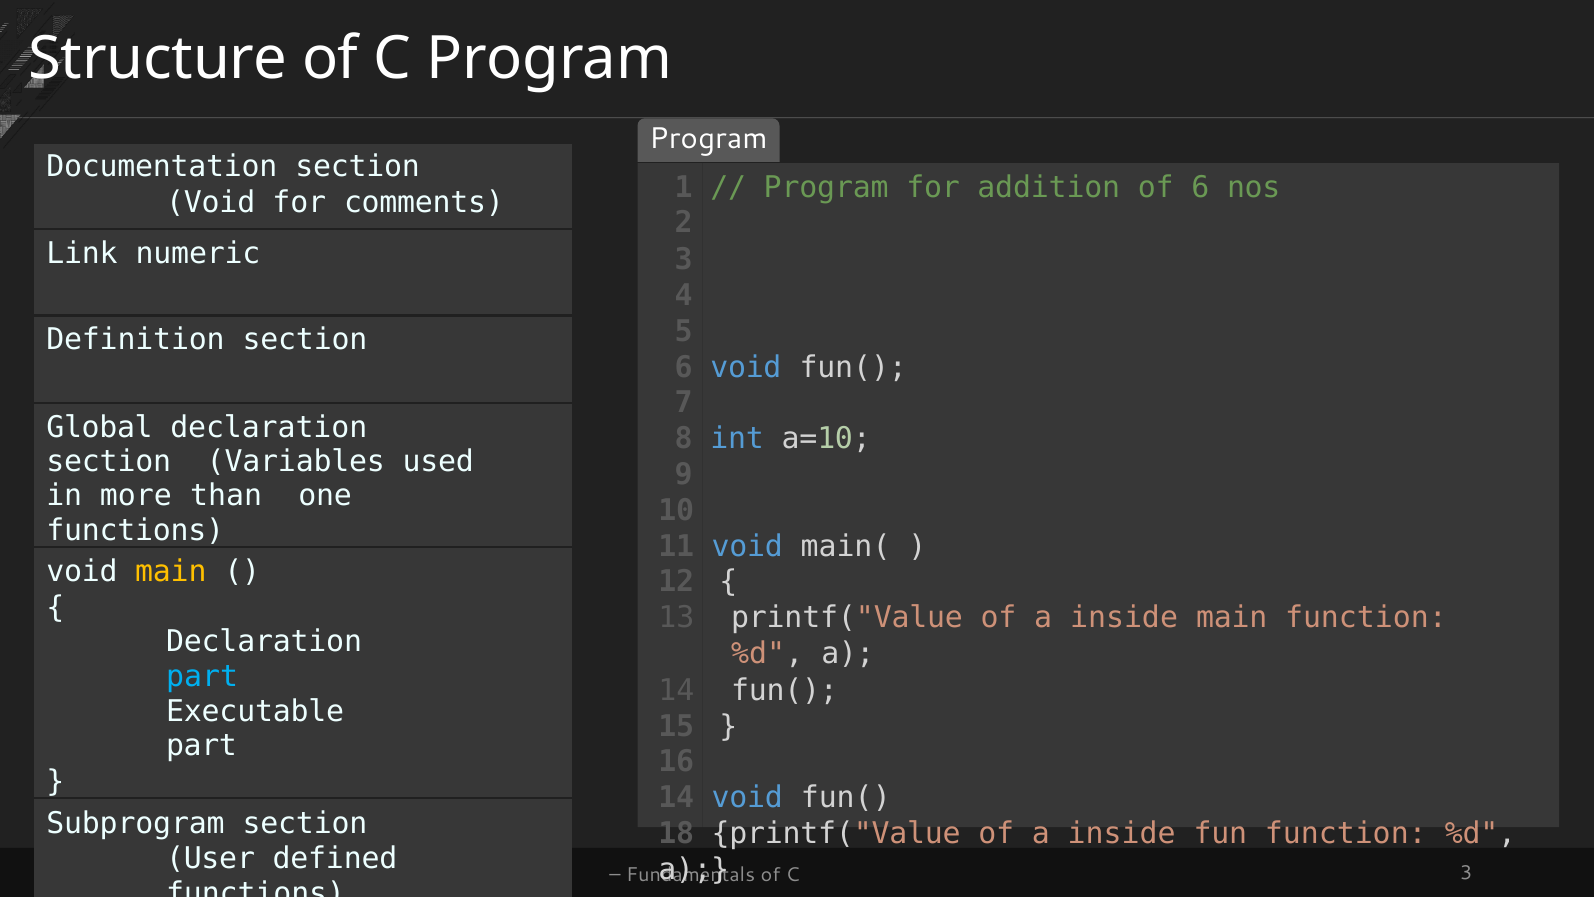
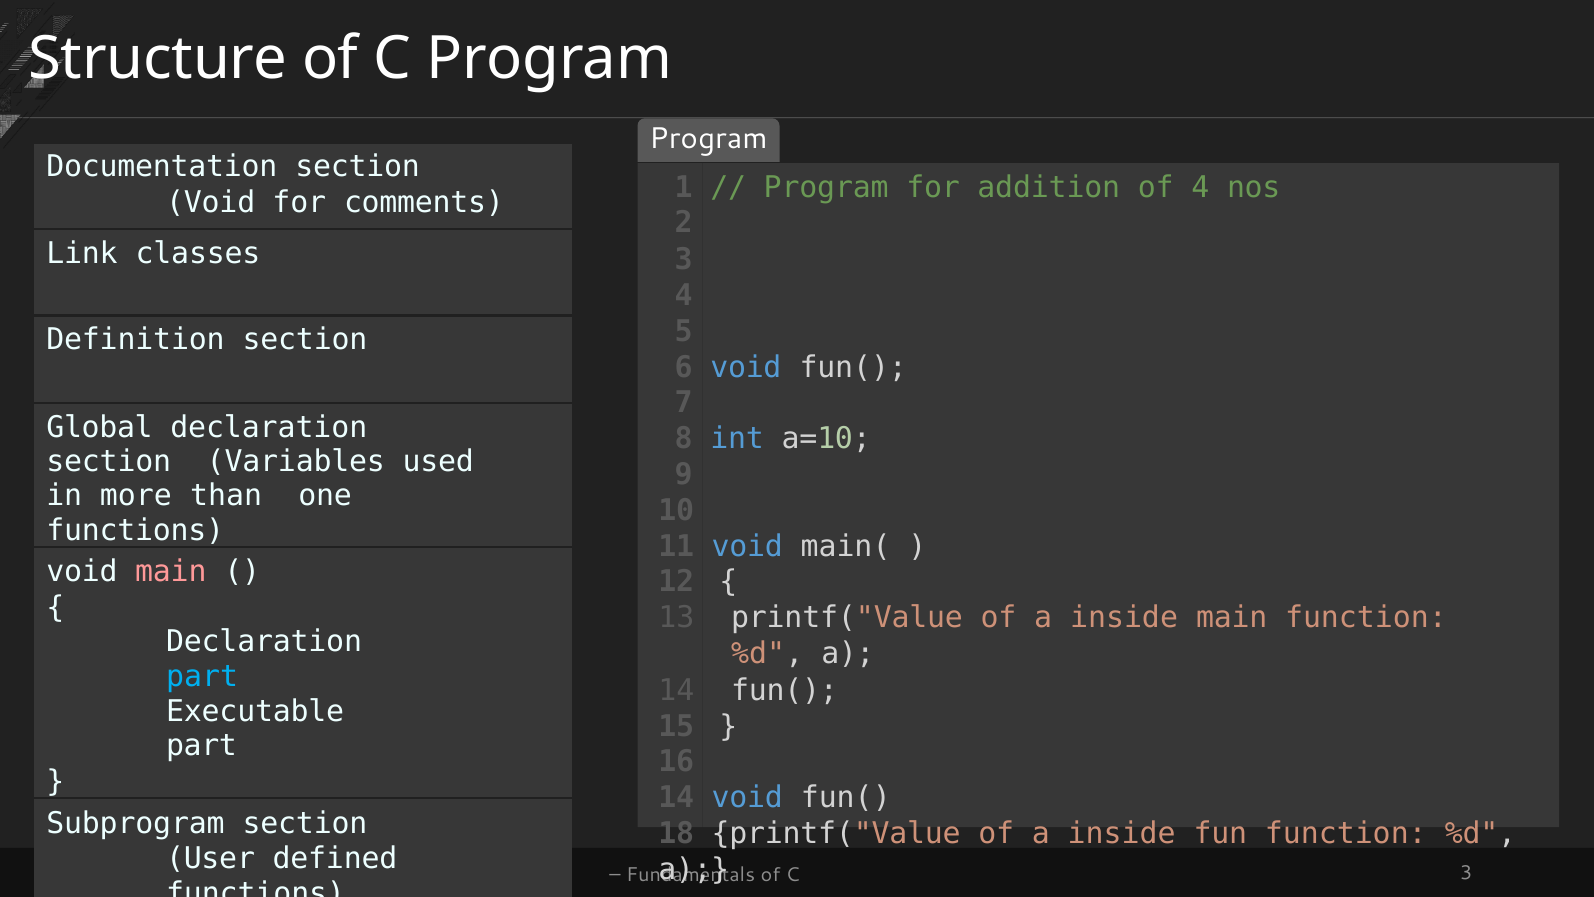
of 6: 6 -> 4
numeric: numeric -> classes
main at (171, 572) colour: yellow -> pink
